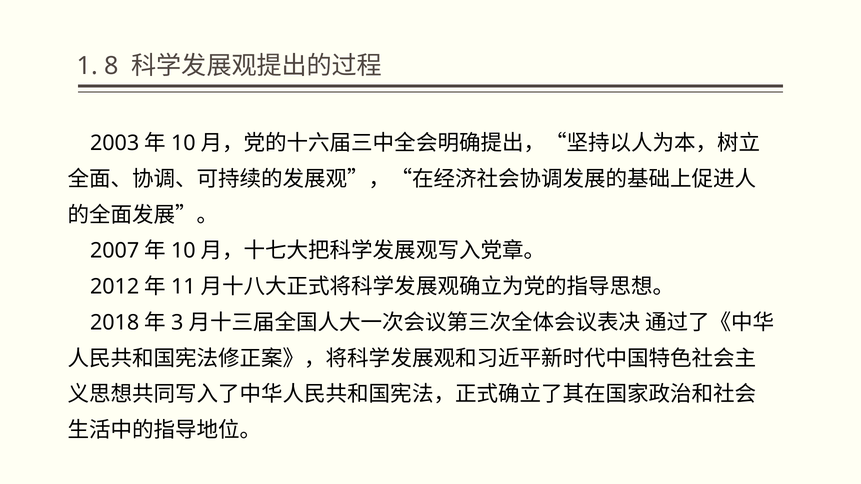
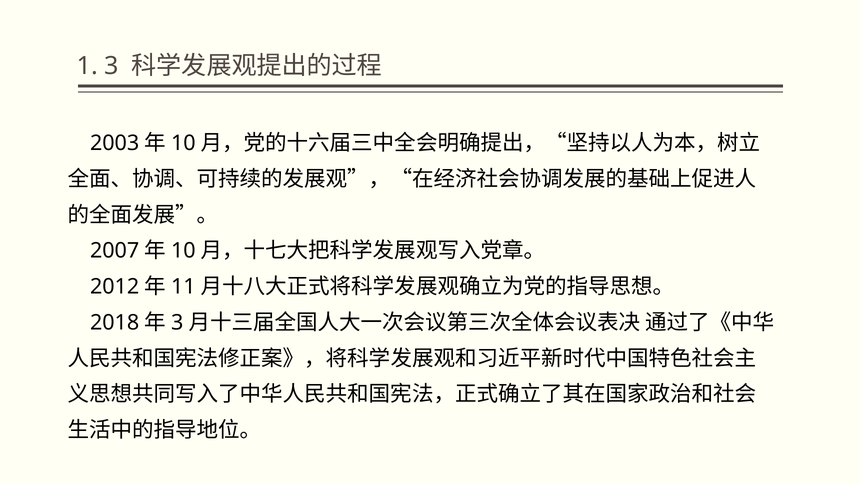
1 8: 8 -> 3
